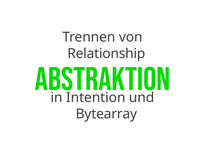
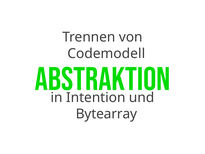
Relationship: Relationship -> Codemodell
